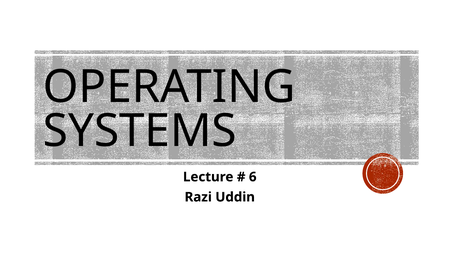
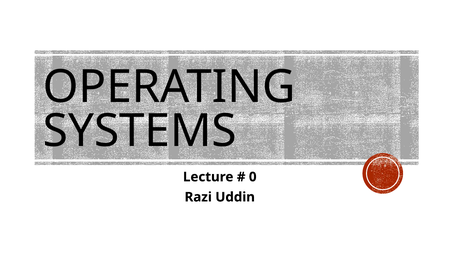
6: 6 -> 0
